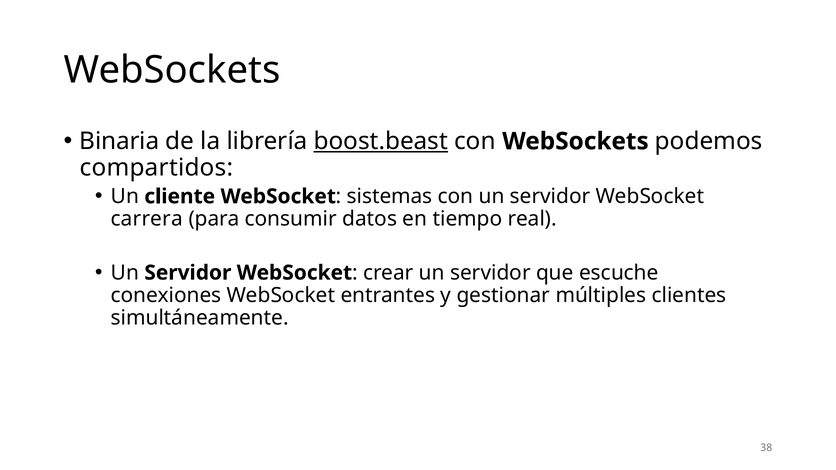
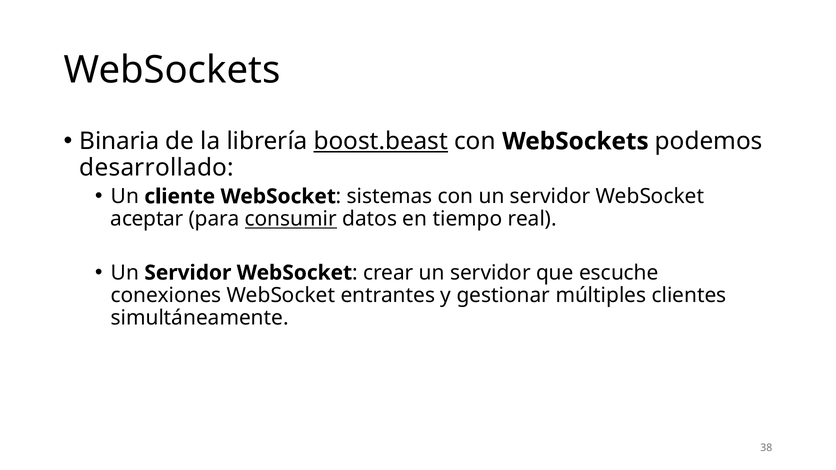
compartidos: compartidos -> desarrollado
carrera: carrera -> aceptar
consumir underline: none -> present
